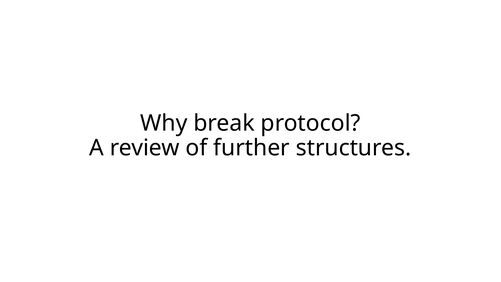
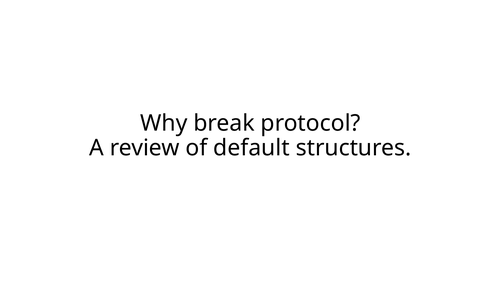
further: further -> default
